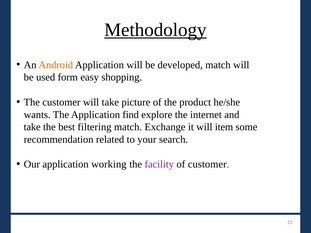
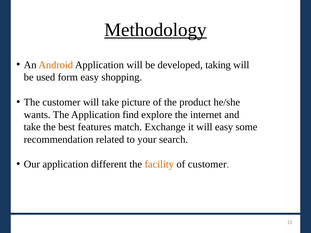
developed match: match -> taking
filtering: filtering -> features
will item: item -> easy
working: working -> different
facility colour: purple -> orange
